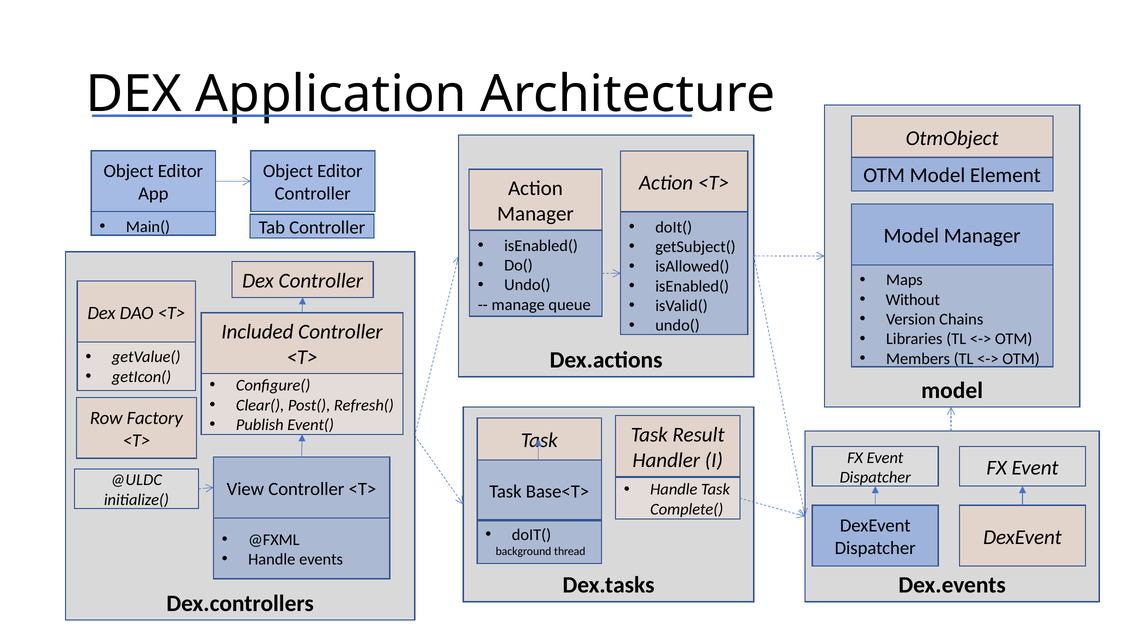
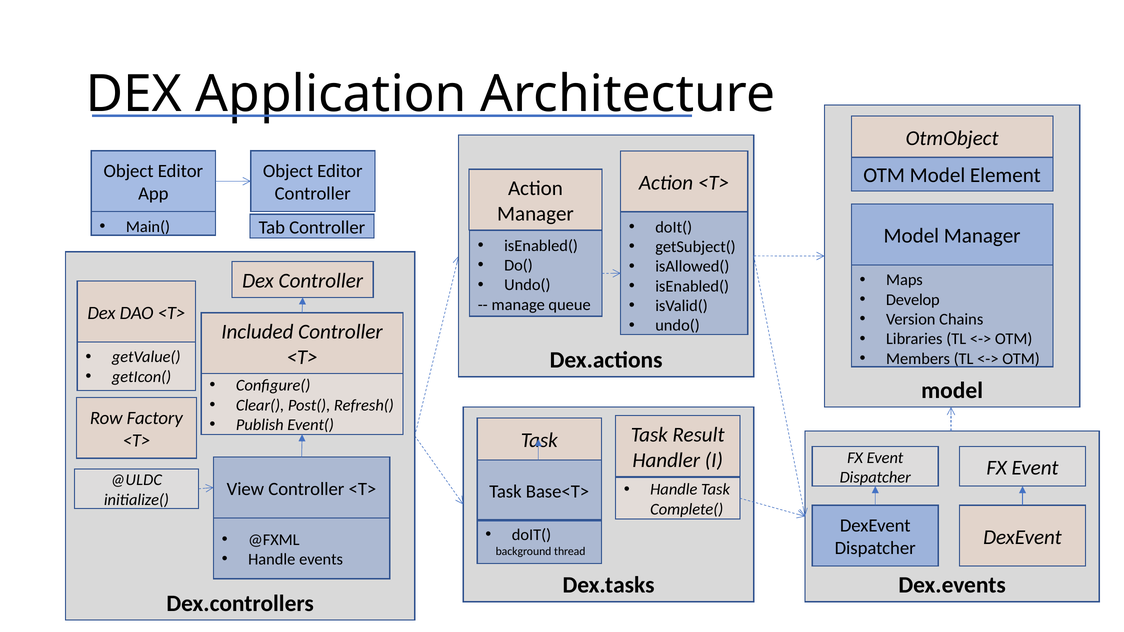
Without: Without -> Develop
